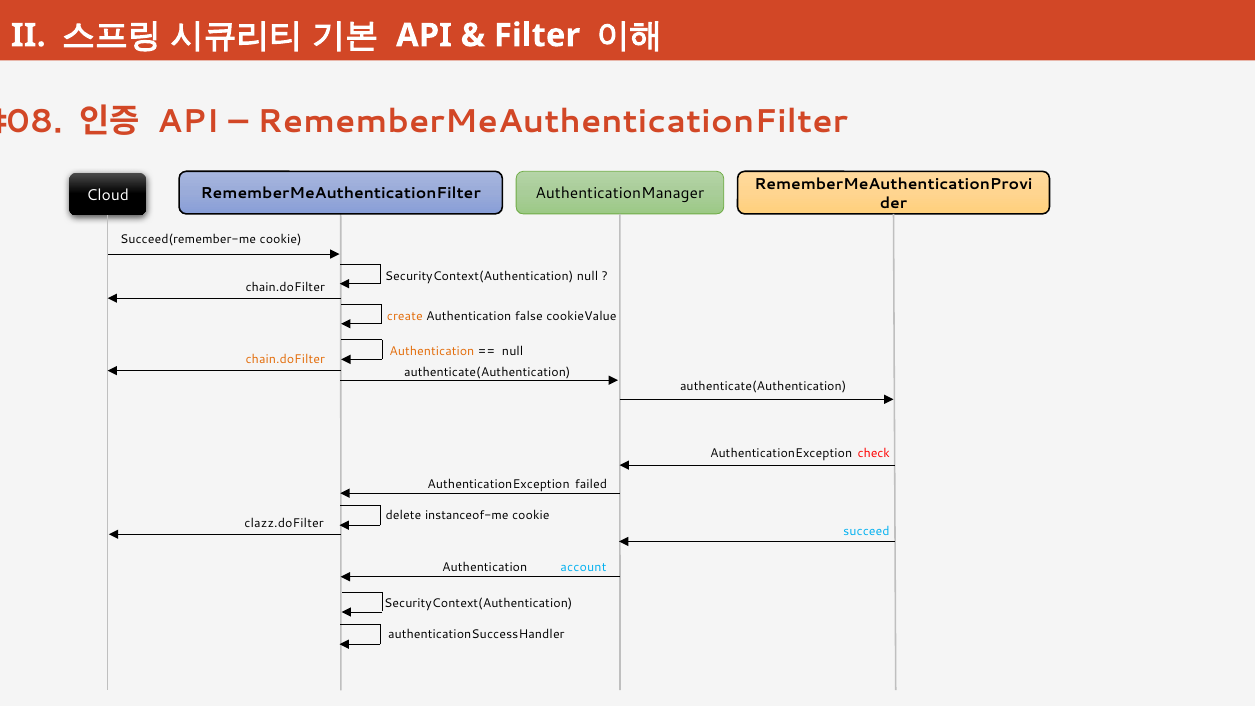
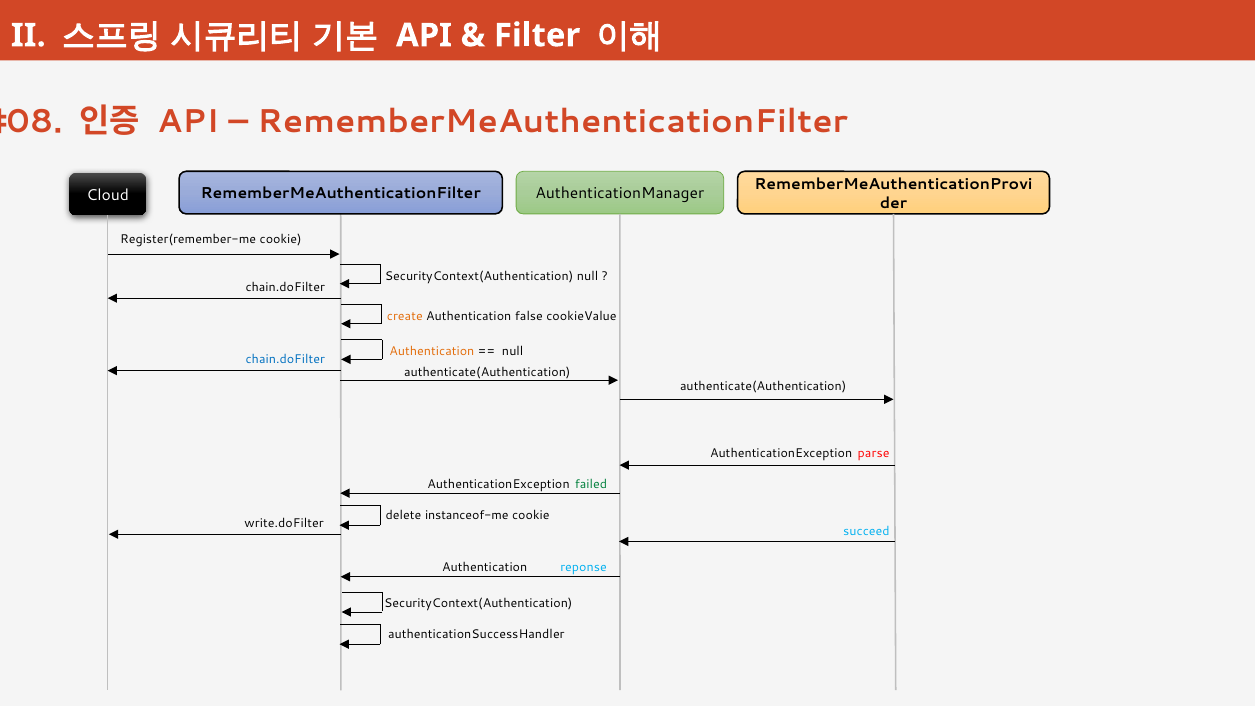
Succeed(remember-me: Succeed(remember-me -> Register(remember-me
chain.doFilter at (285, 359) colour: orange -> blue
check: check -> parse
failed colour: black -> green
clazz.doFilter: clazz.doFilter -> write.doFilter
account: account -> reponse
